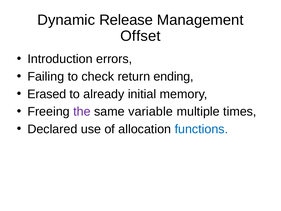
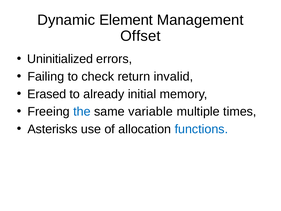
Release: Release -> Element
Introduction: Introduction -> Uninitialized
ending: ending -> invalid
the colour: purple -> blue
Declared: Declared -> Asterisks
